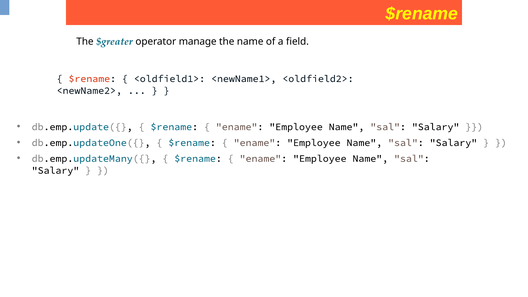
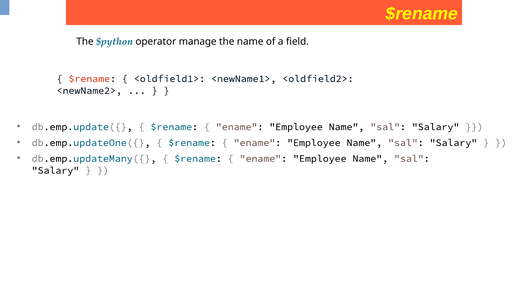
$greater: $greater -> $python
